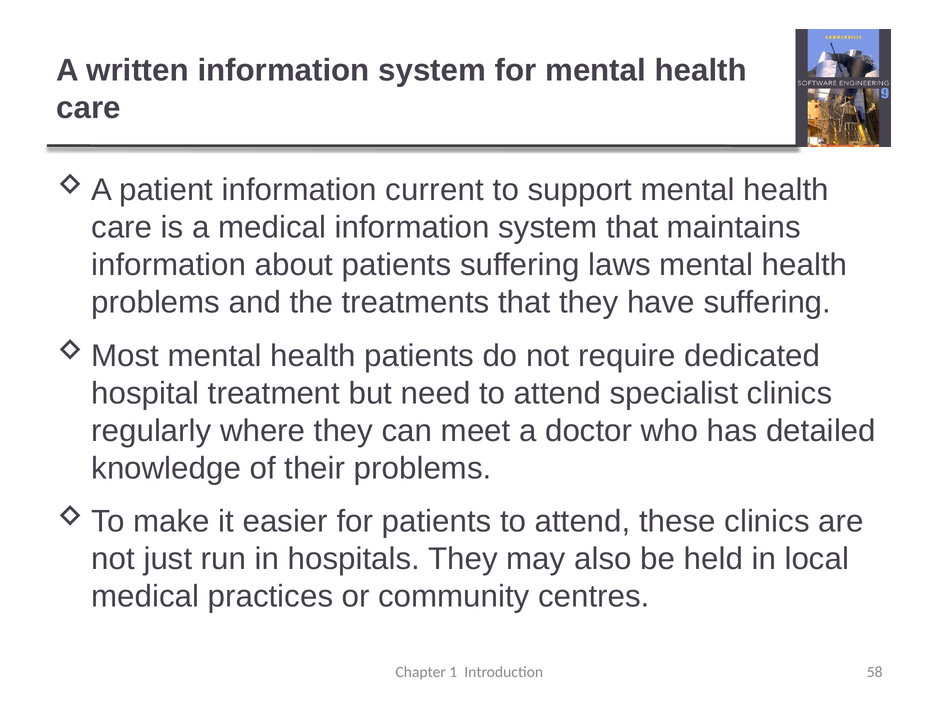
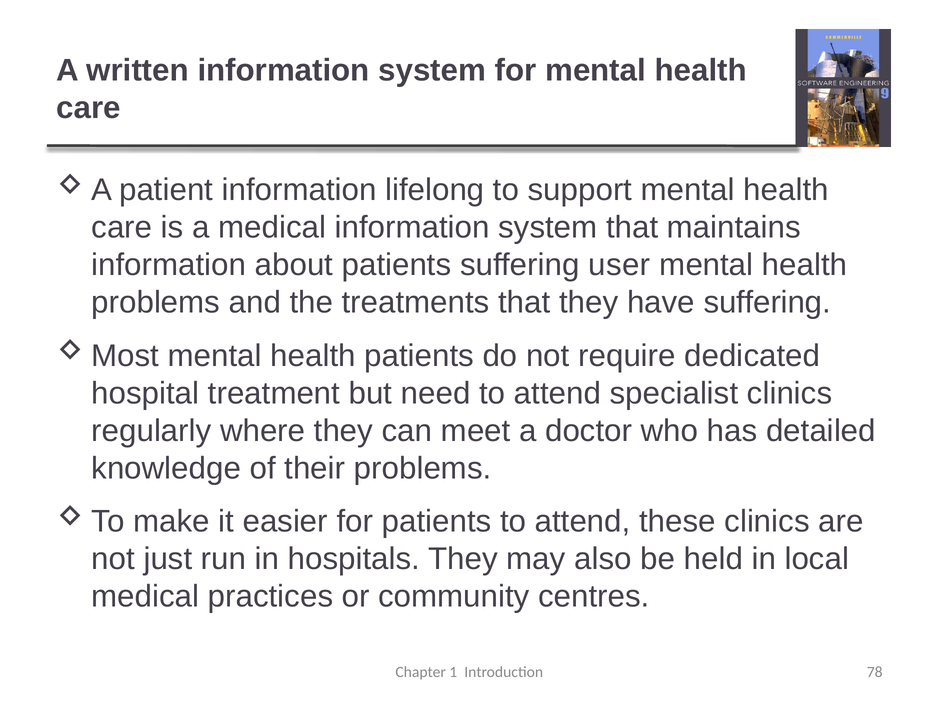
current: current -> lifelong
laws: laws -> user
58: 58 -> 78
